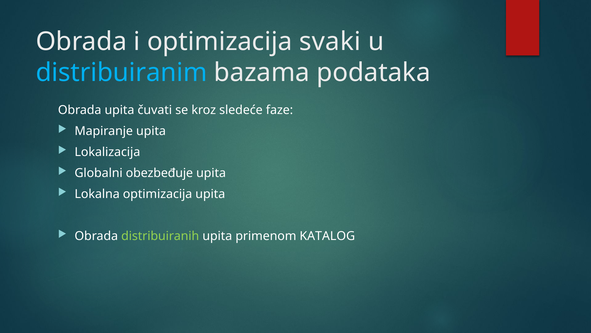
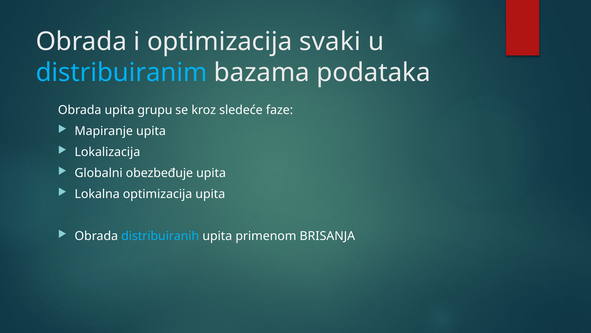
čuvati: čuvati -> grupu
distribuiranih colour: light green -> light blue
KATALOG: KATALOG -> BRISANJA
